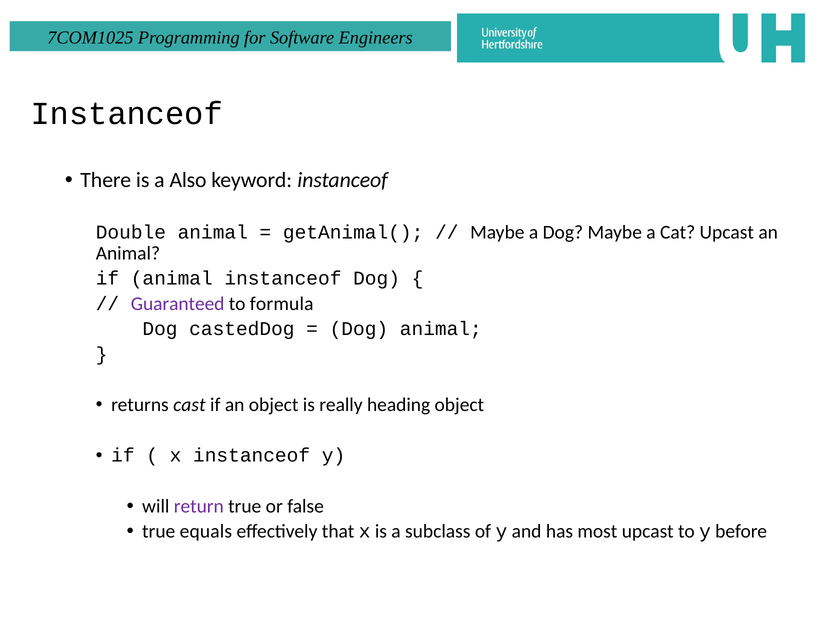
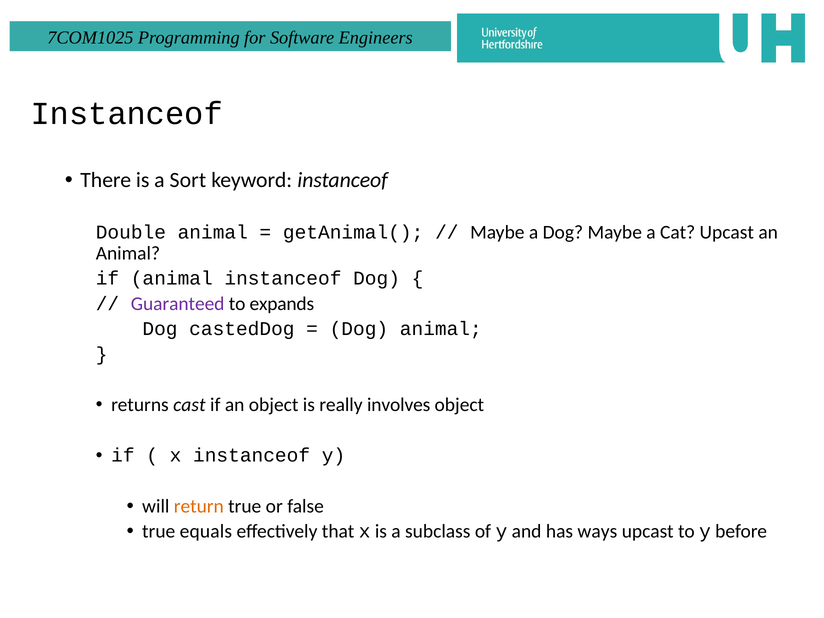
Also: Also -> Sort
formula: formula -> expands
heading: heading -> involves
return colour: purple -> orange
most: most -> ways
